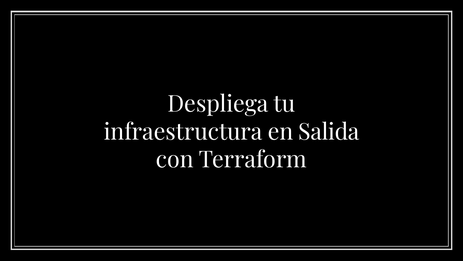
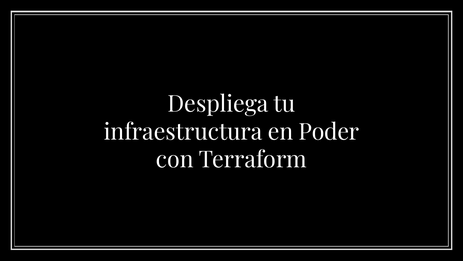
Salida: Salida -> Poder
